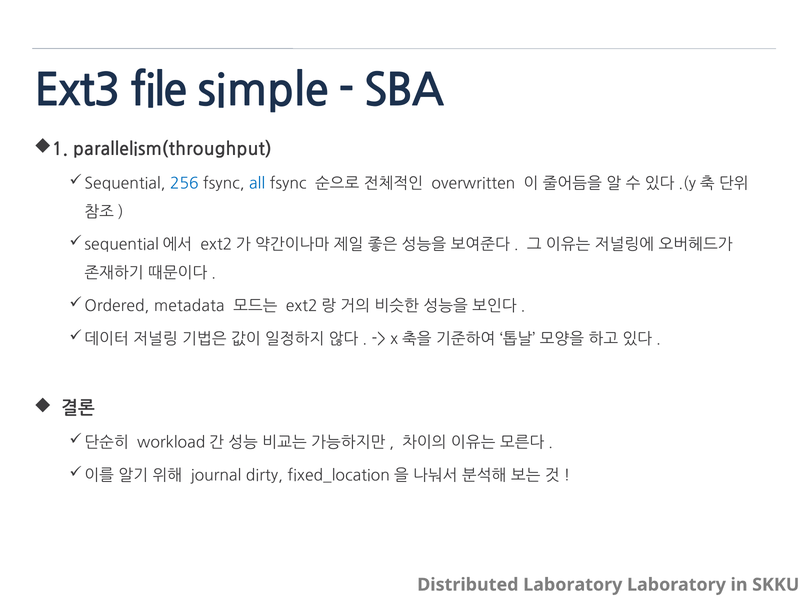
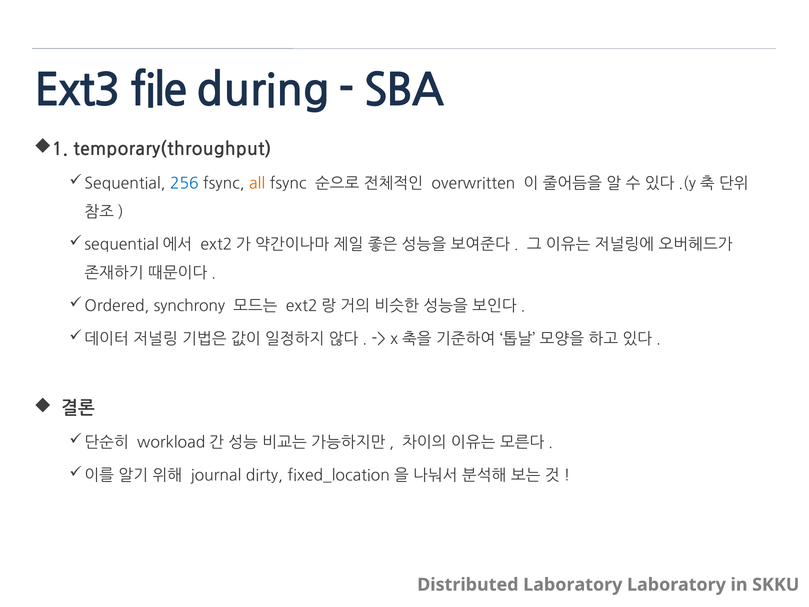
simple: simple -> during
parallelism(throughput: parallelism(throughput -> temporary(throughput
all colour: blue -> orange
metadata: metadata -> synchrony
